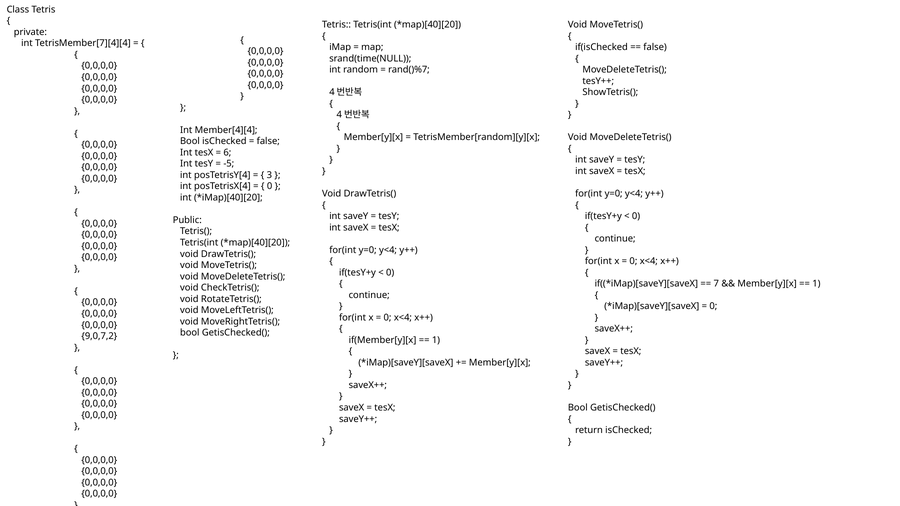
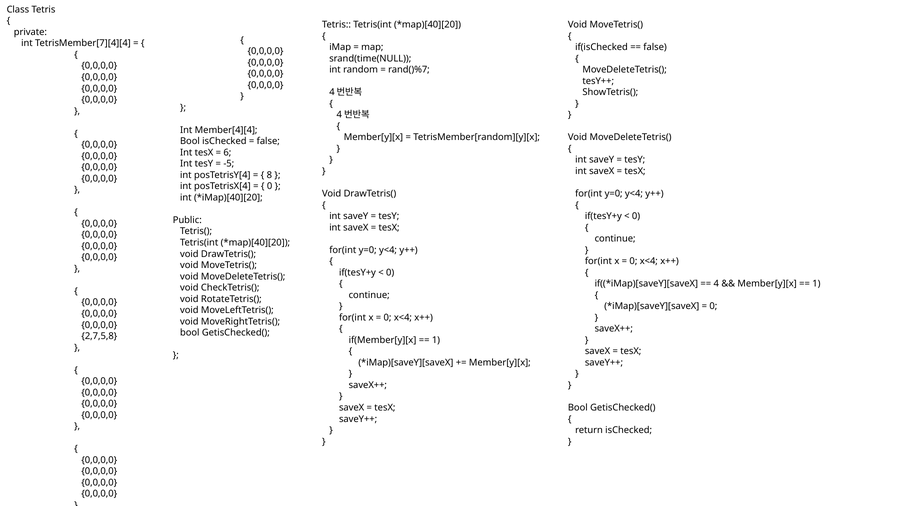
3: 3 -> 8
7: 7 -> 4
9,0,7,2: 9,0,7,2 -> 2,7,5,8
